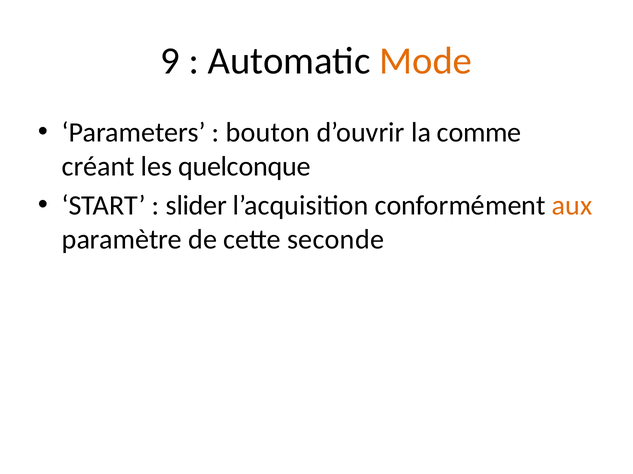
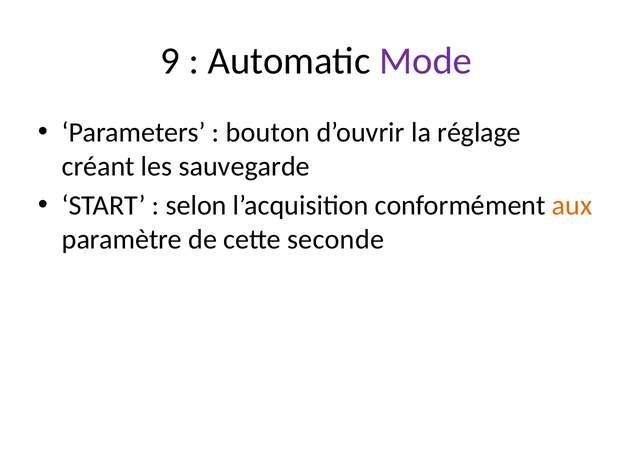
Mode colour: orange -> purple
comme: comme -> réglage
quelconque: quelconque -> sauvegarde
slider: slider -> selon
